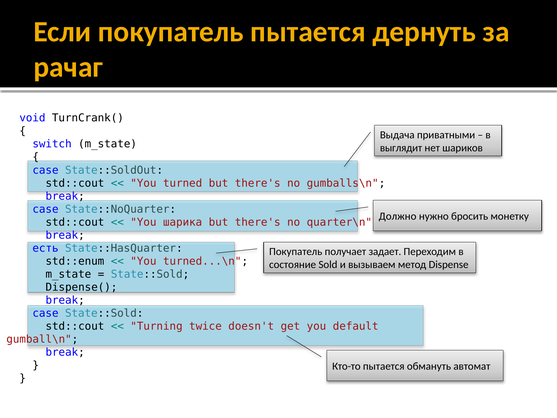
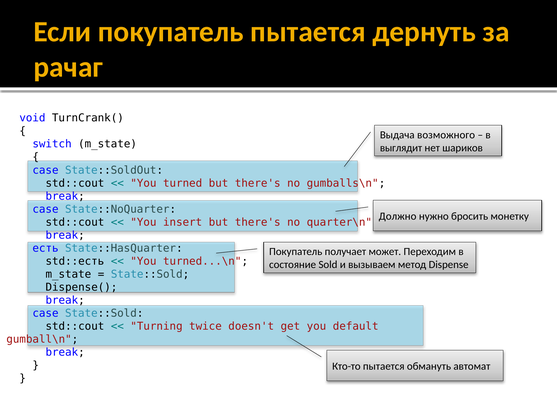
приватными: приватными -> возможного
шарика: шарика -> insert
задает: задает -> может
std::enum: std::enum -> std::есть
